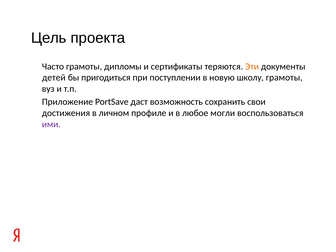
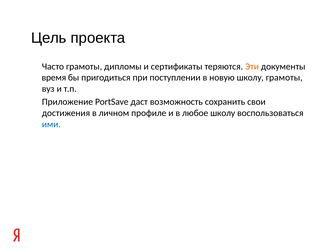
детей: детей -> время
любое могли: могли -> школу
ими colour: purple -> blue
